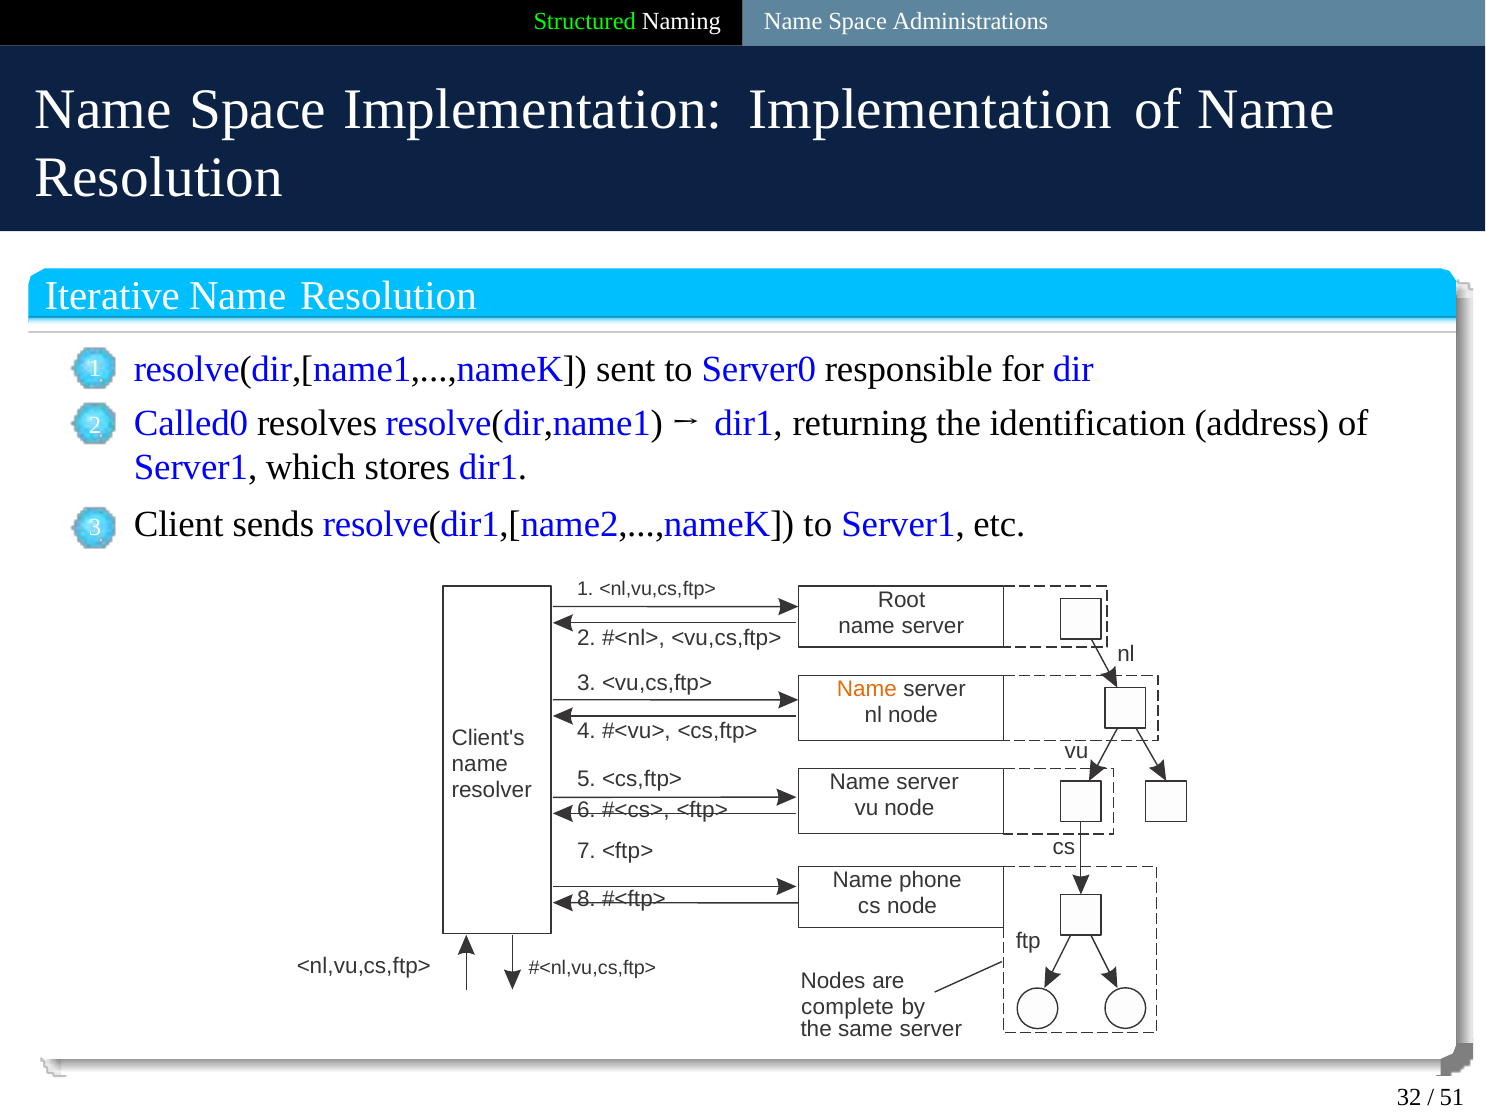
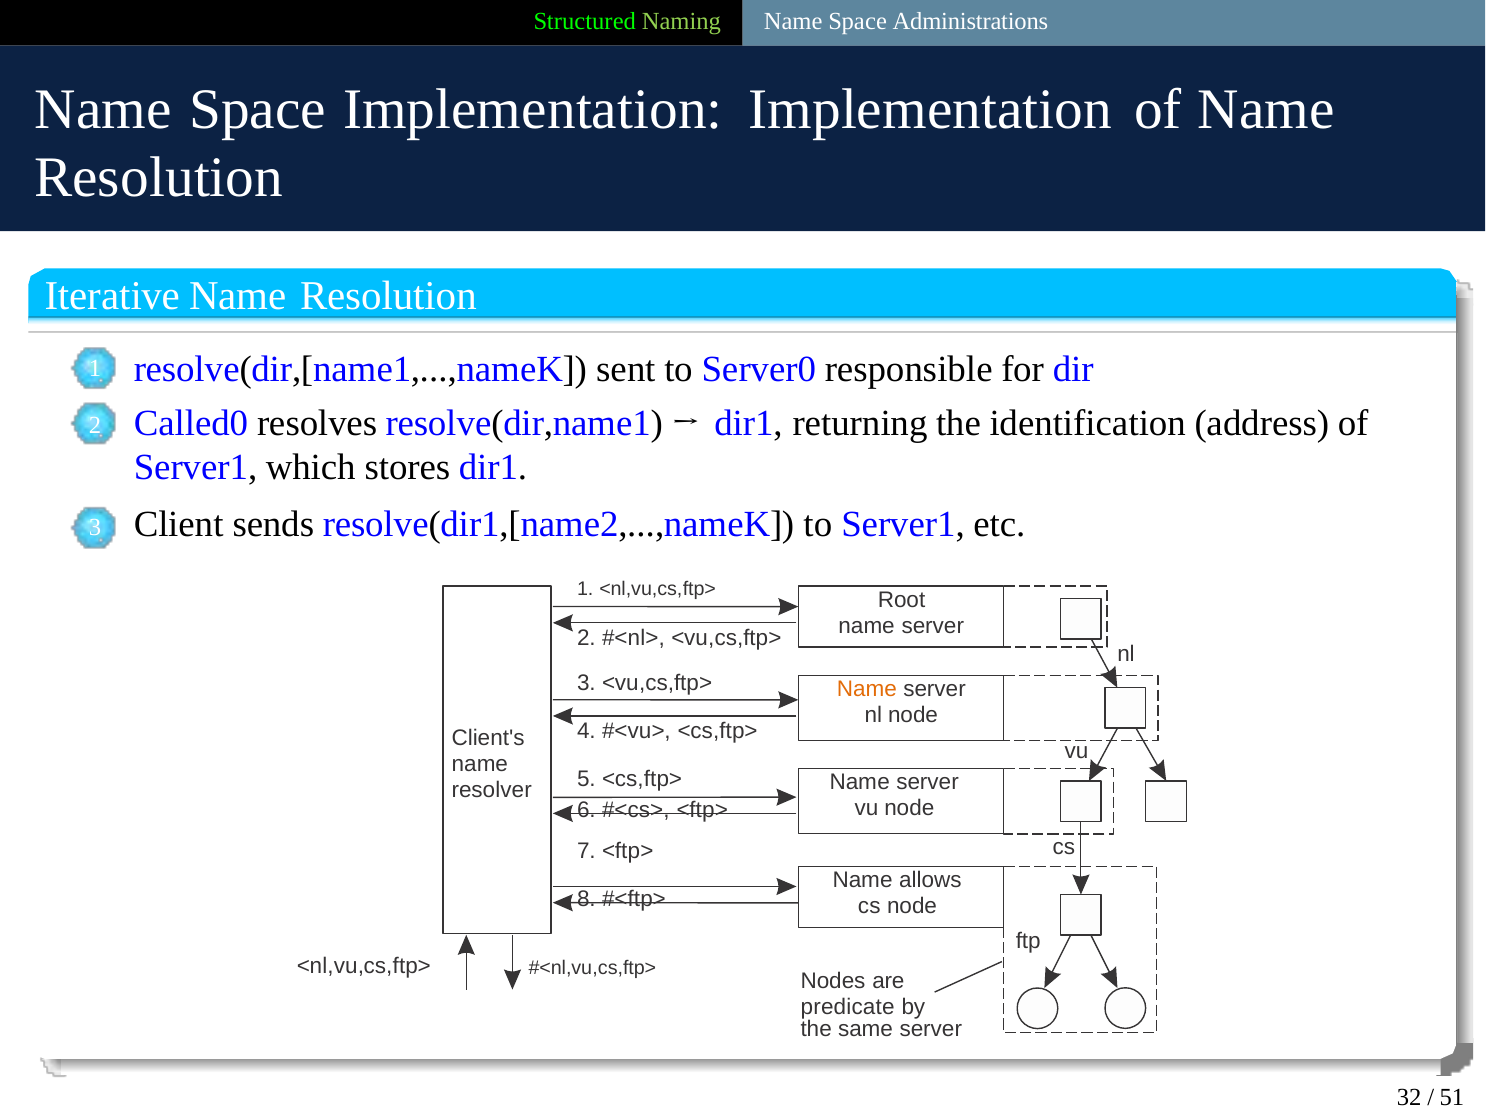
Naming colour: white -> light green
phone: phone -> allows
complete: complete -> predicate
